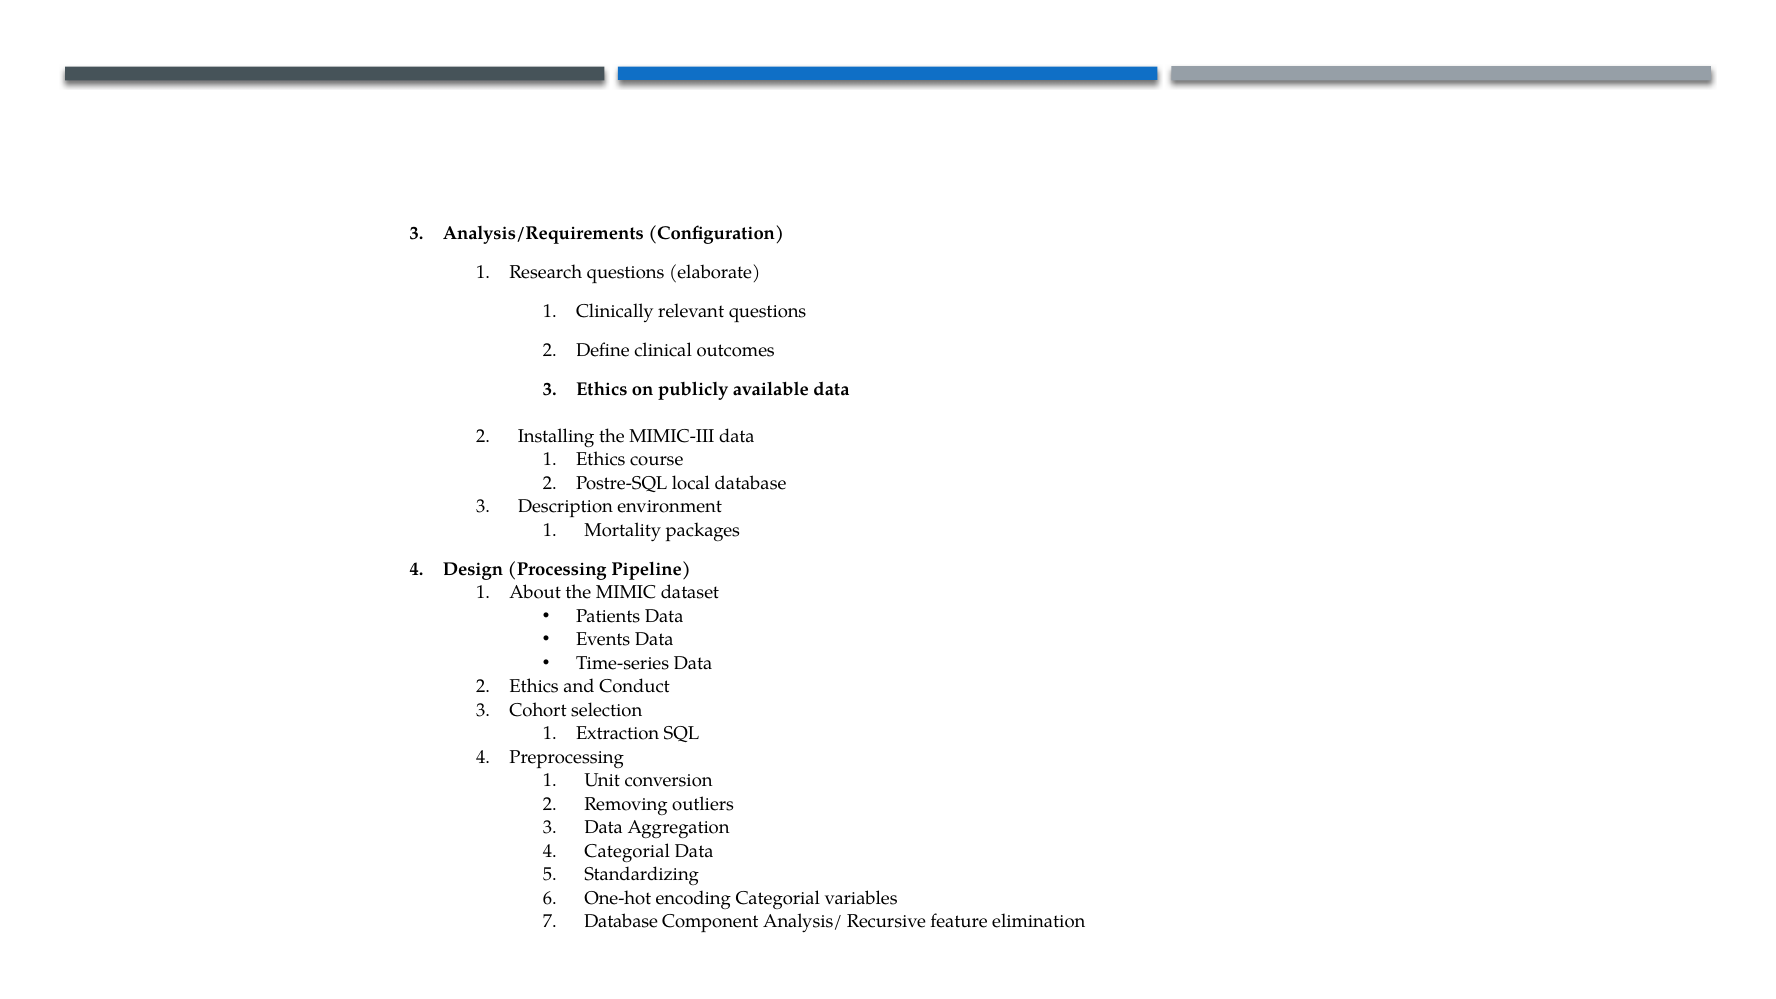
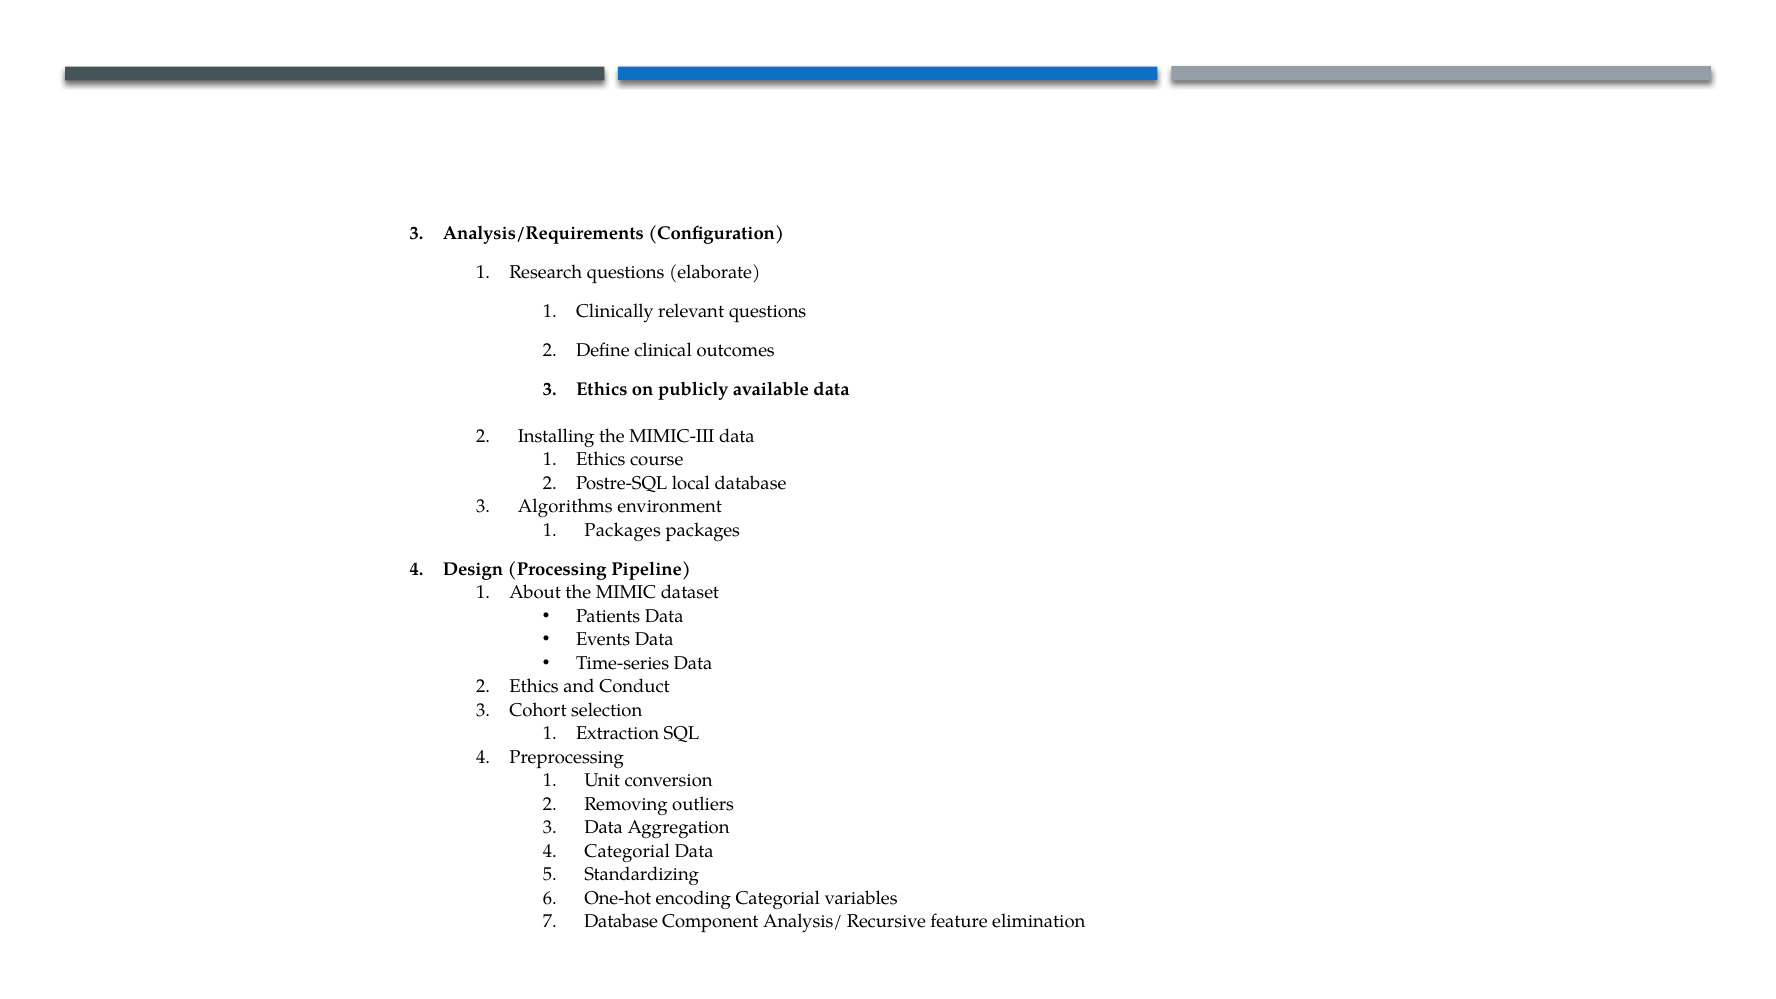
Description: Description -> Algorithms
Mortality at (623, 530): Mortality -> Packages
